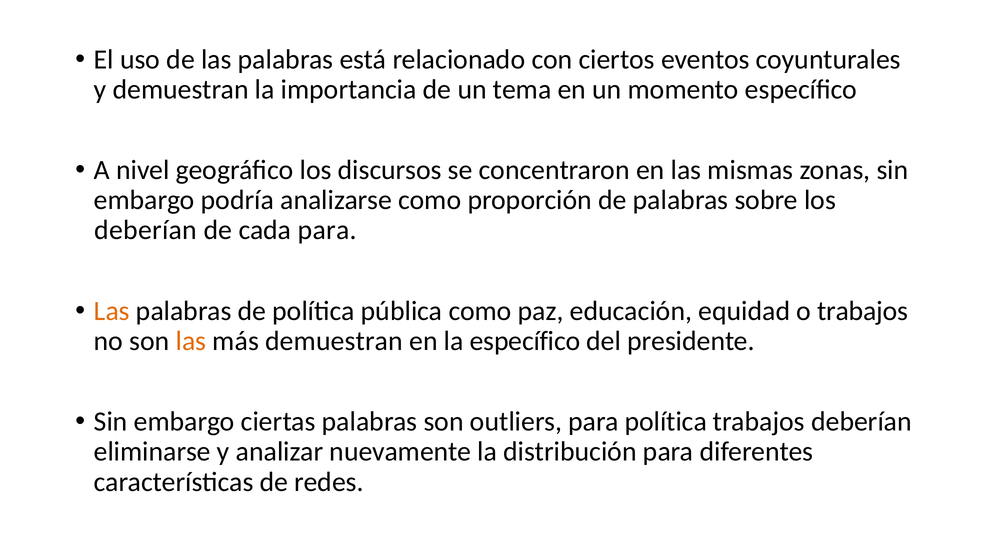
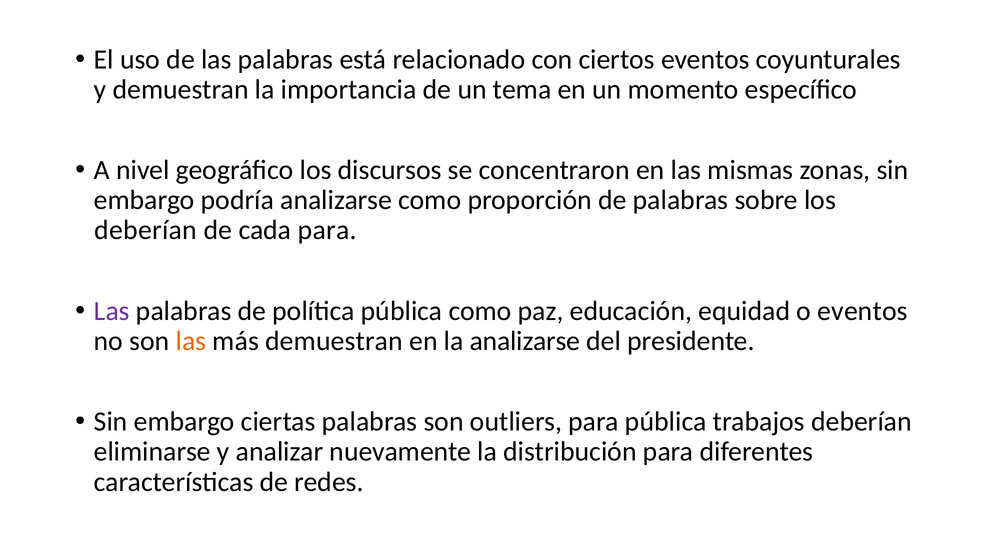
Las at (112, 311) colour: orange -> purple
o trabajos: trabajos -> eventos
la específico: específico -> analizarse
para política: política -> pública
